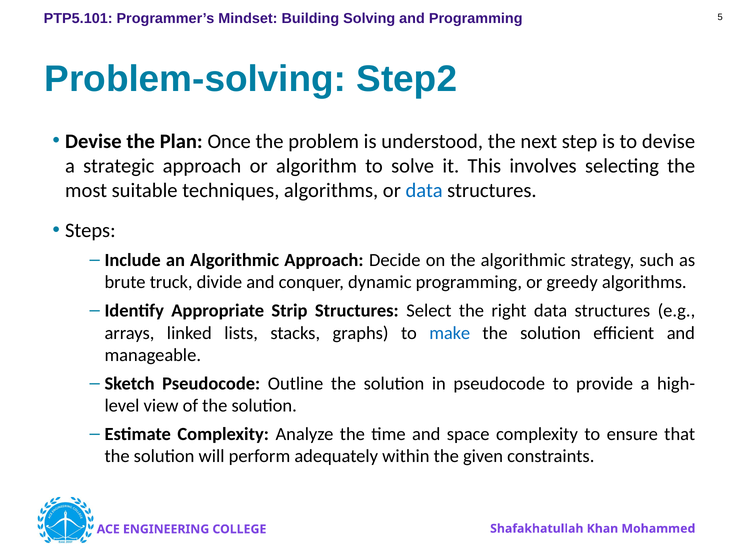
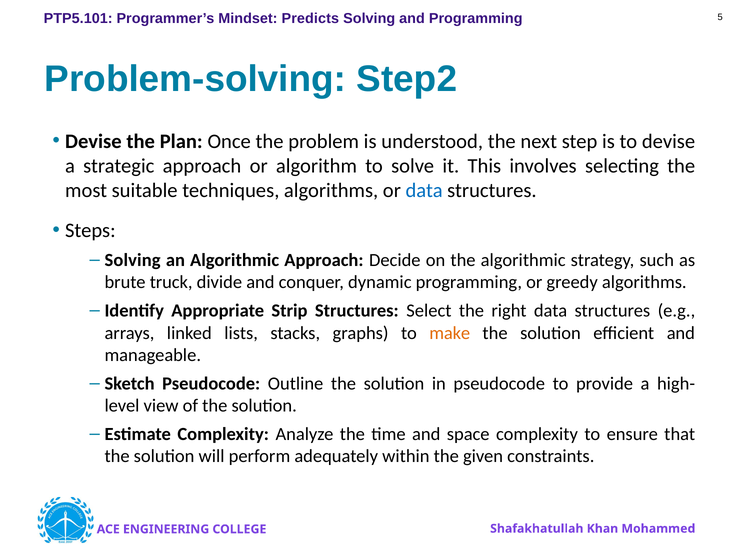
Building: Building -> Predicts
Include at (133, 260): Include -> Solving
make colour: blue -> orange
